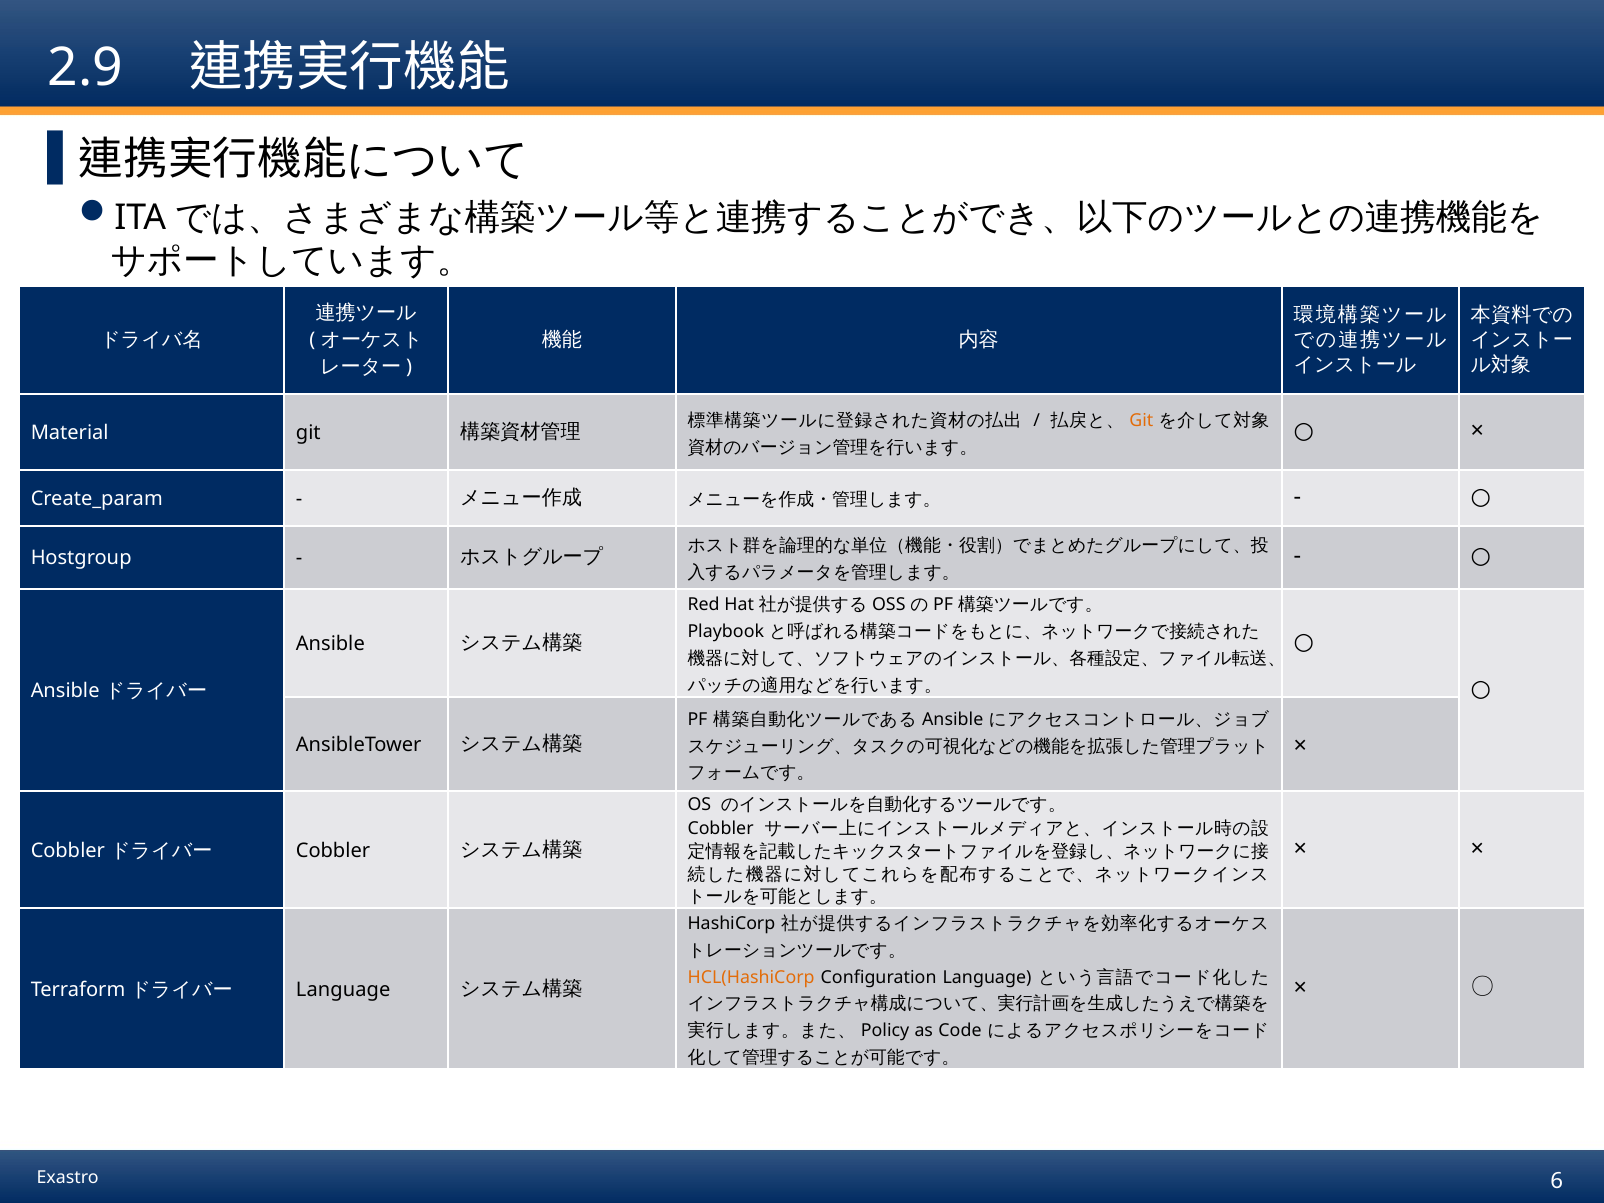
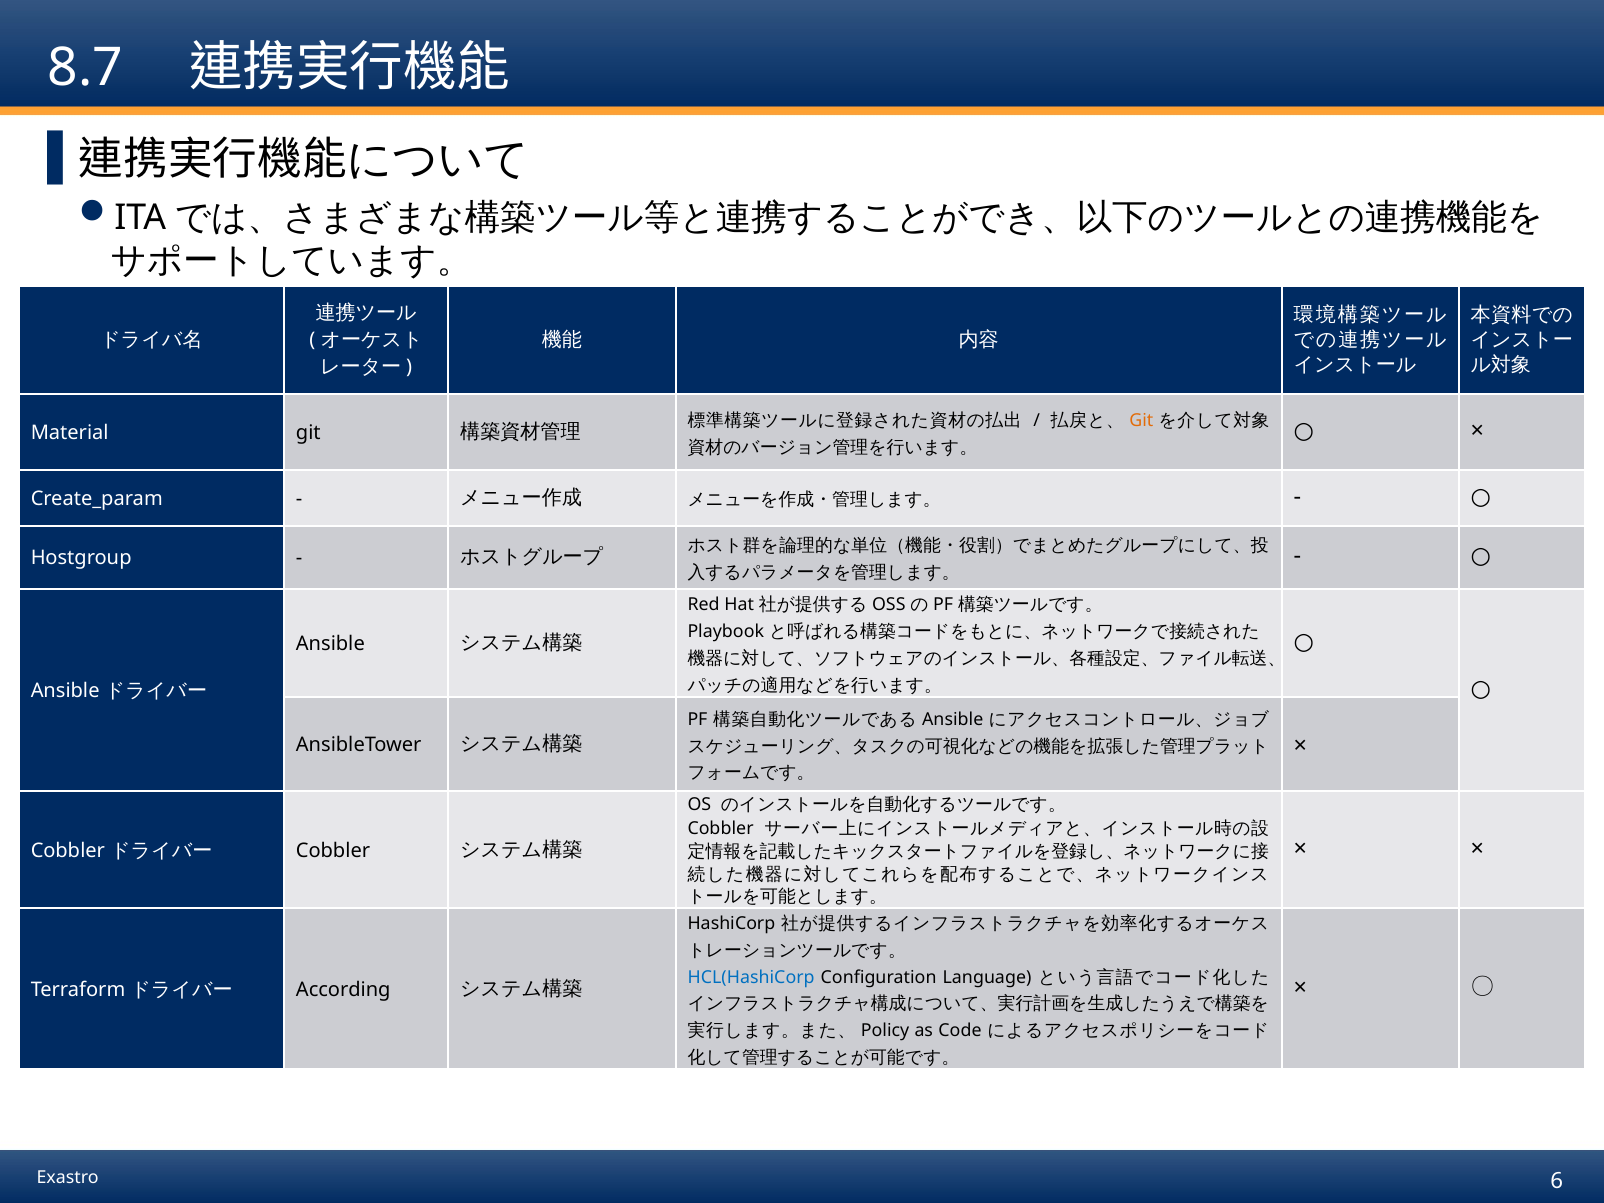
2.9: 2.9 -> 8.7
HCL(HashiCorp colour: orange -> blue
Language at (343, 990): Language -> According
